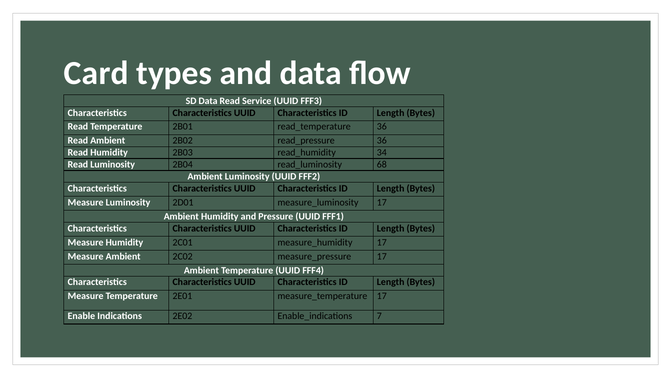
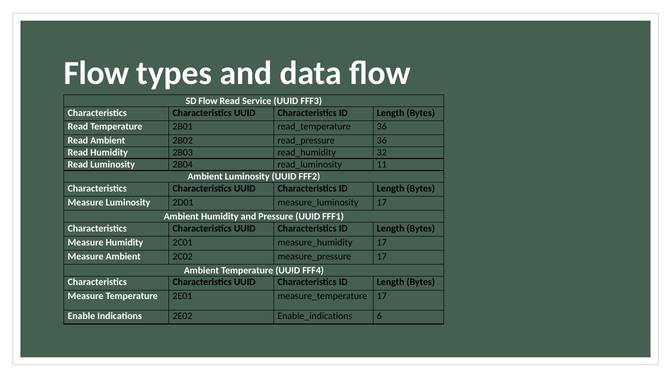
Card at (96, 73): Card -> Flow
SD Data: Data -> Flow
34: 34 -> 32
68: 68 -> 11
7: 7 -> 6
